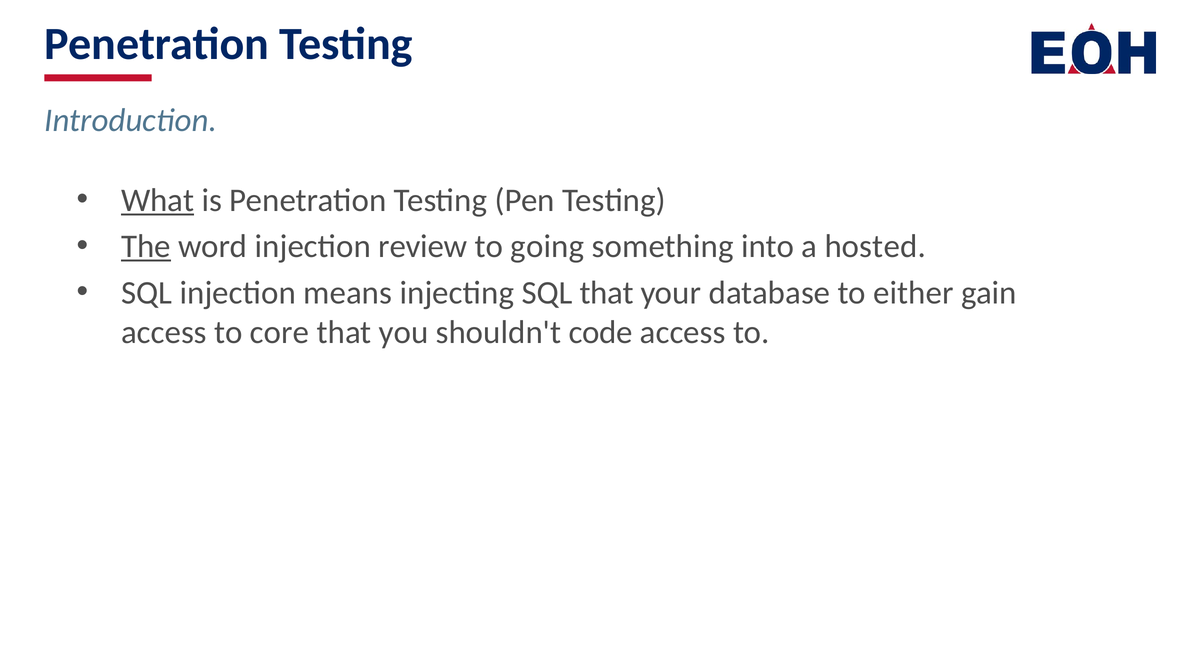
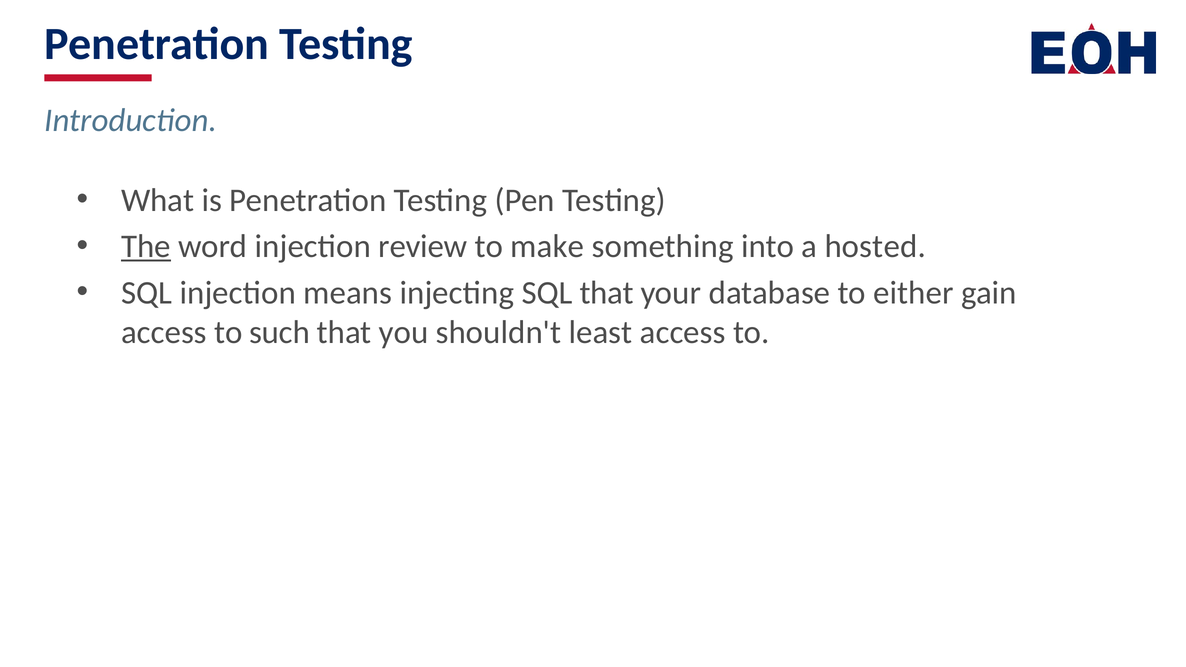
What underline: present -> none
going: going -> make
core: core -> such
code: code -> least
